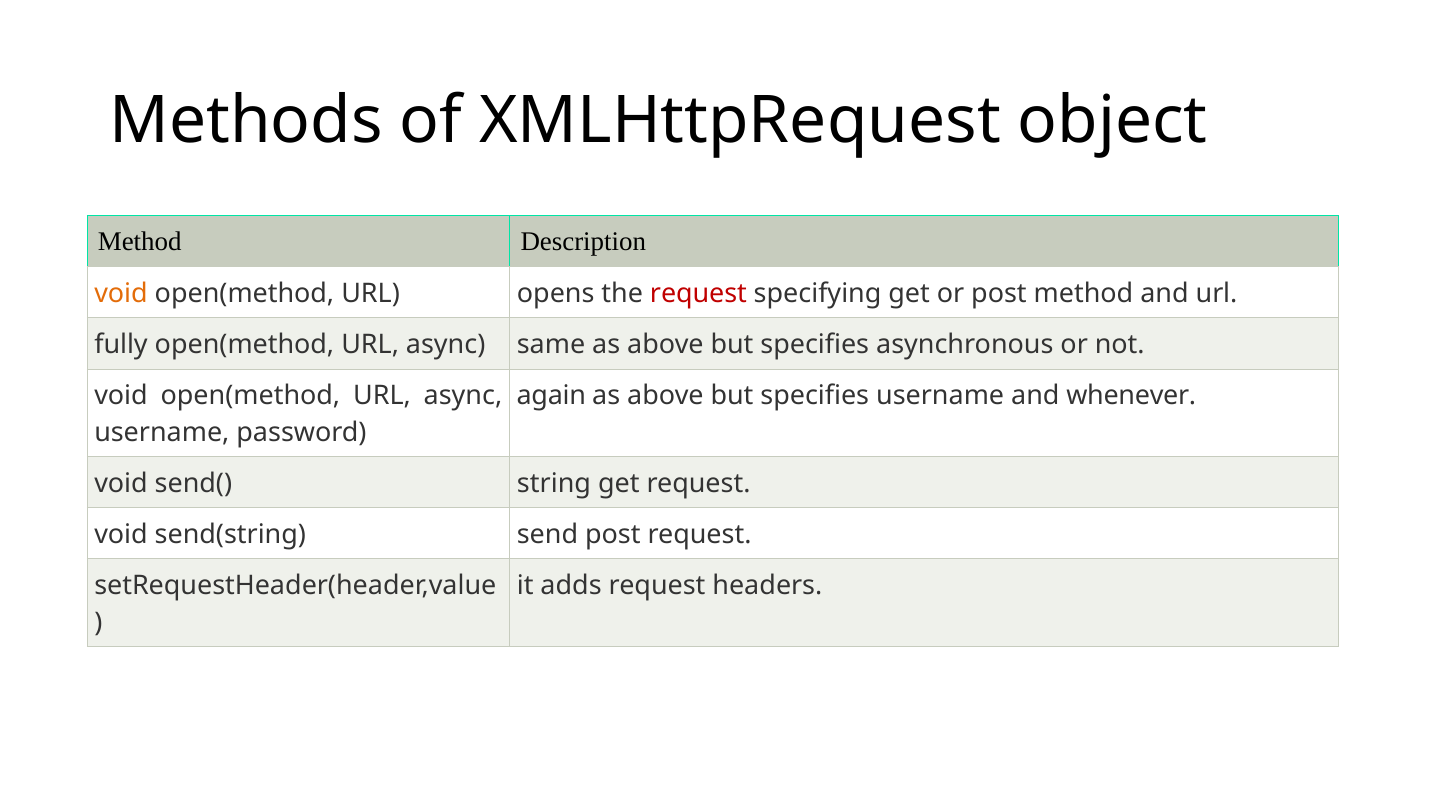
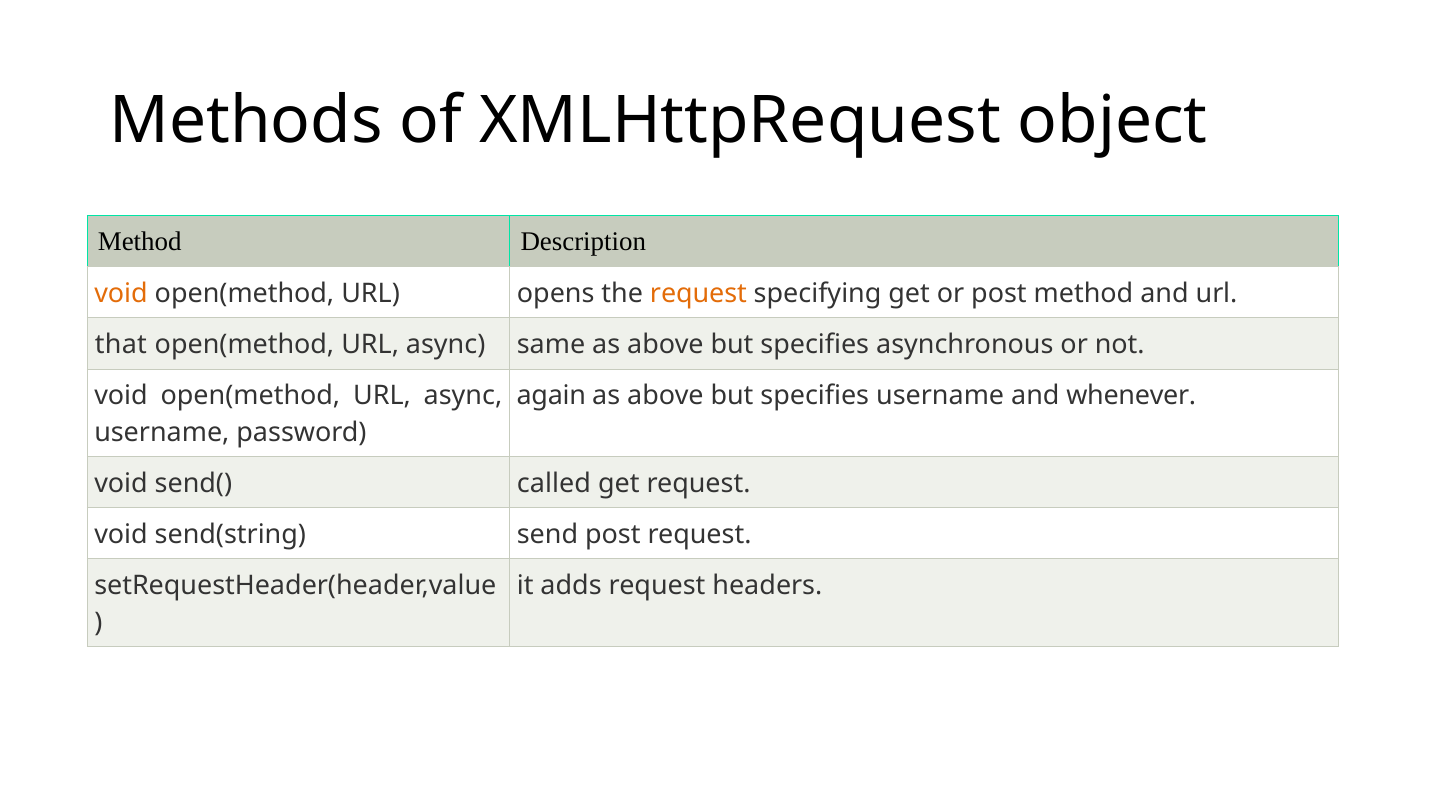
request at (698, 294) colour: red -> orange
fully: fully -> that
string: string -> called
